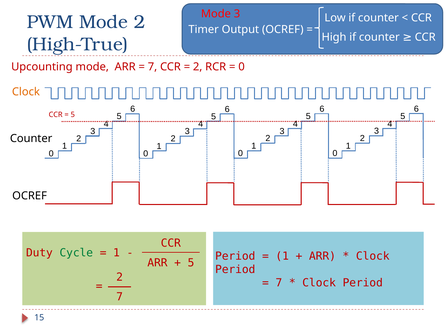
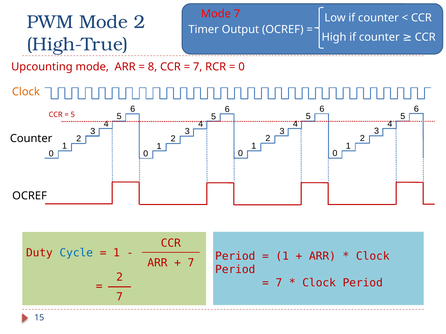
Mode 3: 3 -> 7
7 at (152, 67): 7 -> 8
2 at (198, 67): 2 -> 7
Cycle colour: green -> blue
5 at (191, 263): 5 -> 7
